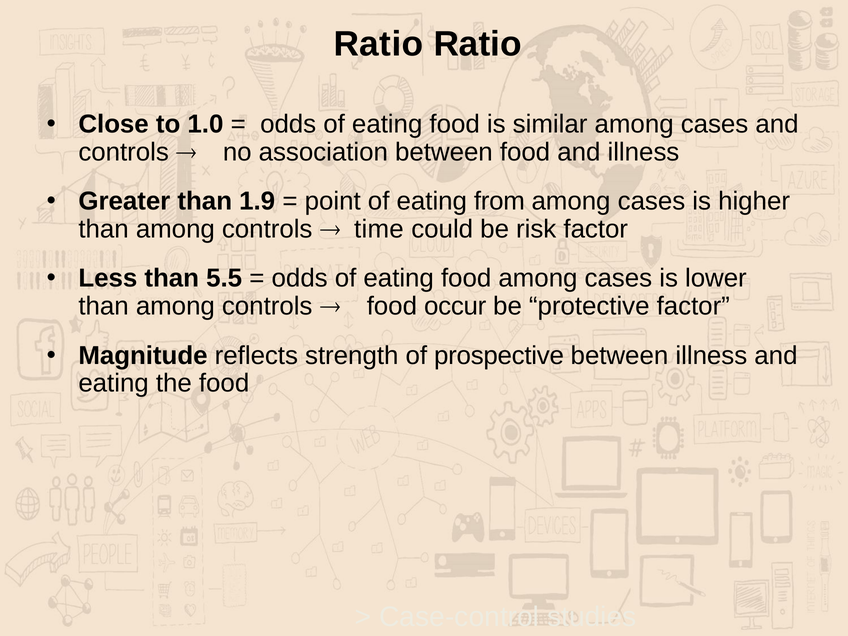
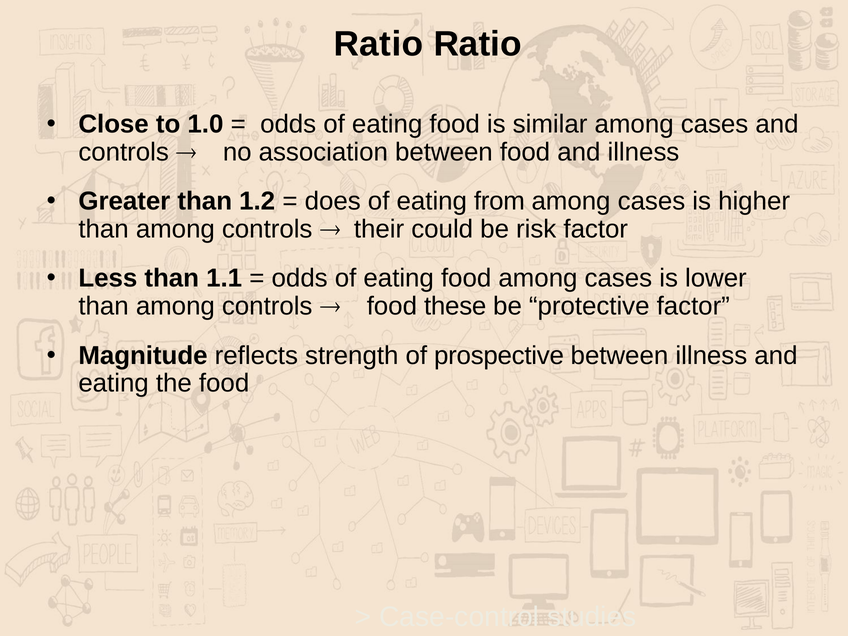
1.9: 1.9 -> 1.2
point: point -> does
time: time -> their
5.5: 5.5 -> 1.1
occur: occur -> these
